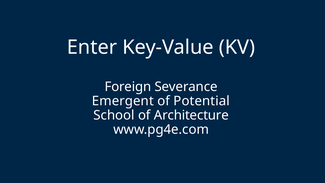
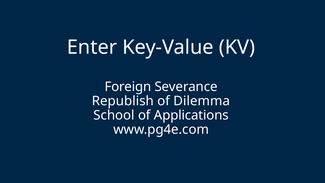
Emergent: Emergent -> Republish
Potential: Potential -> Dilemma
Architecture: Architecture -> Applications
